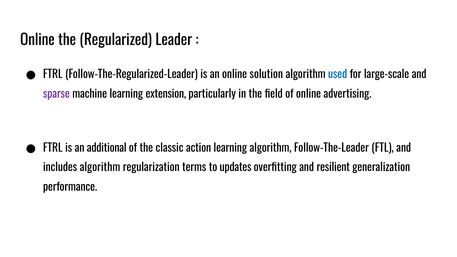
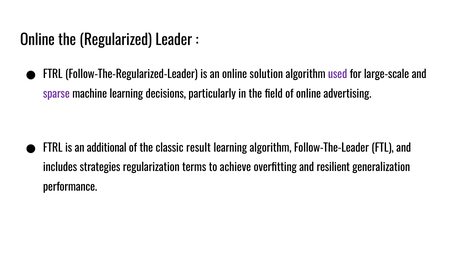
used colour: blue -> purple
extension: extension -> decisions
action: action -> result
includes algorithm: algorithm -> strategies
updates: updates -> achieve
